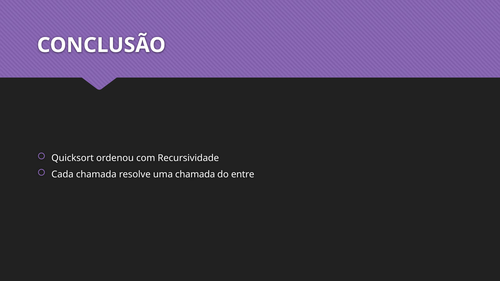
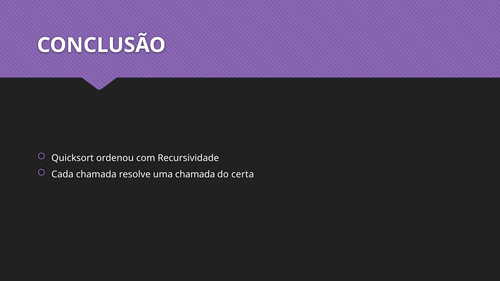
entre: entre -> certa
